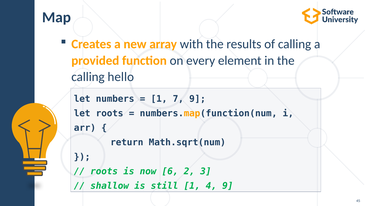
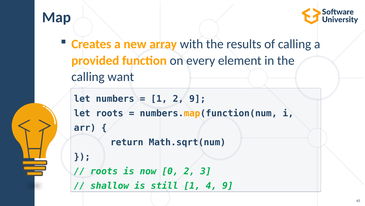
hello: hello -> want
1 7: 7 -> 2
6: 6 -> 0
